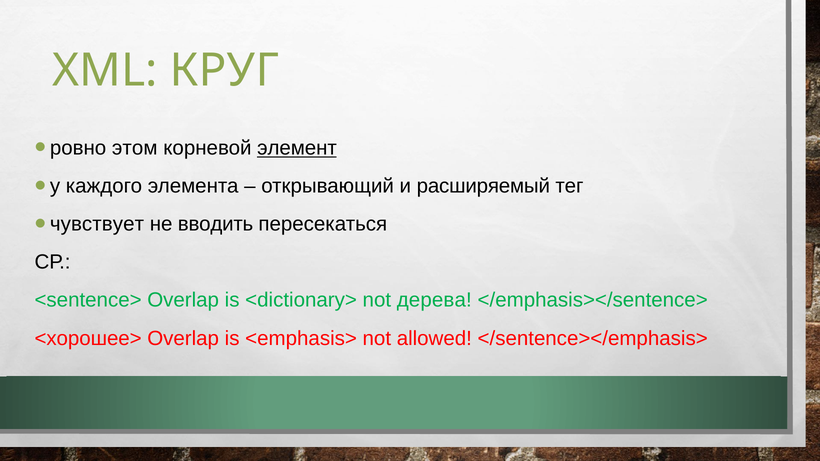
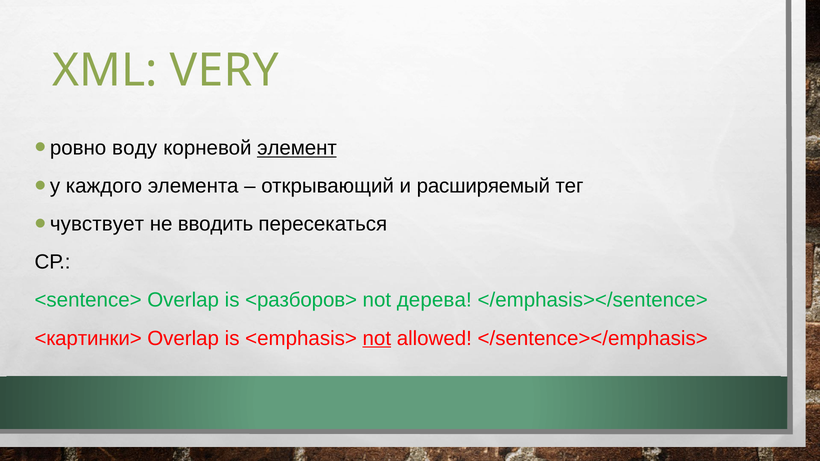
КРУГ: КРУГ -> VERY
этом: этом -> воду
<dictionary>: <dictionary> -> <разборов>
<хорошее>: <хорошее> -> <картинки>
not at (377, 338) underline: none -> present
